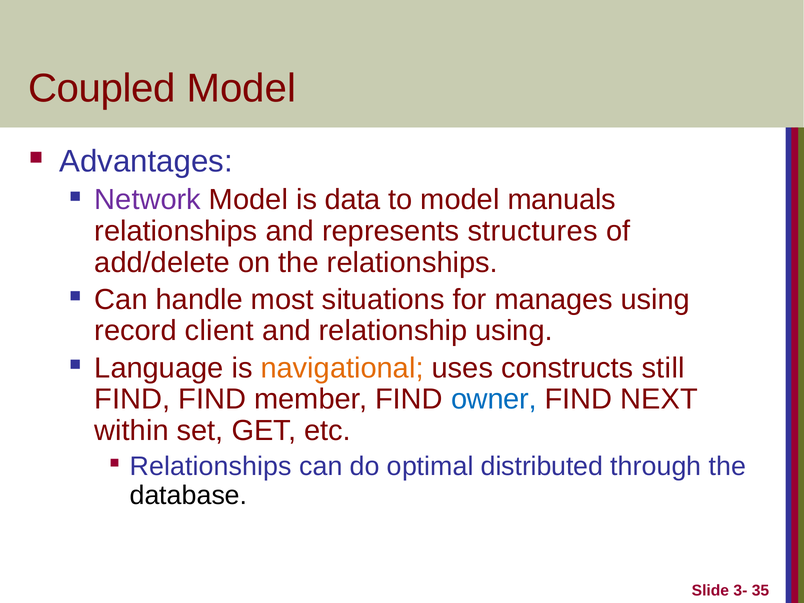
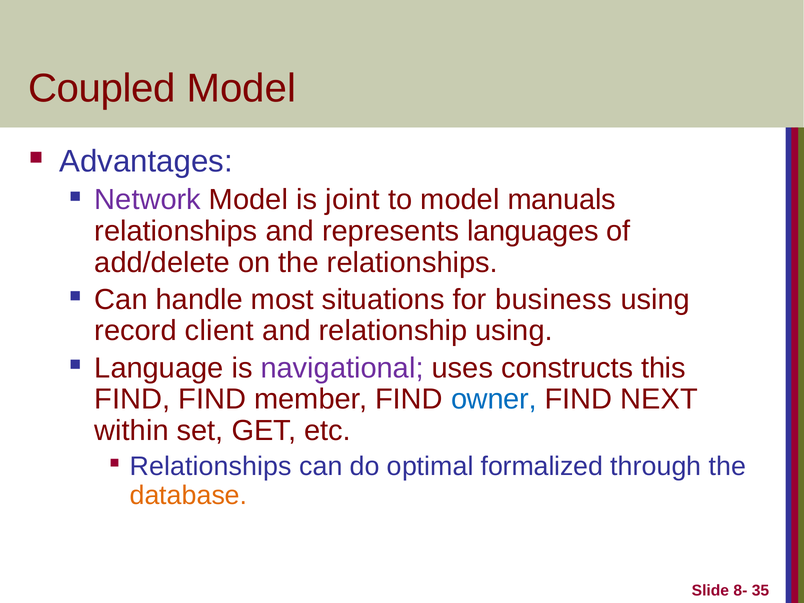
data: data -> joint
structures: structures -> languages
manages: manages -> business
navigational colour: orange -> purple
still: still -> this
distributed: distributed -> formalized
database colour: black -> orange
3-: 3- -> 8-
